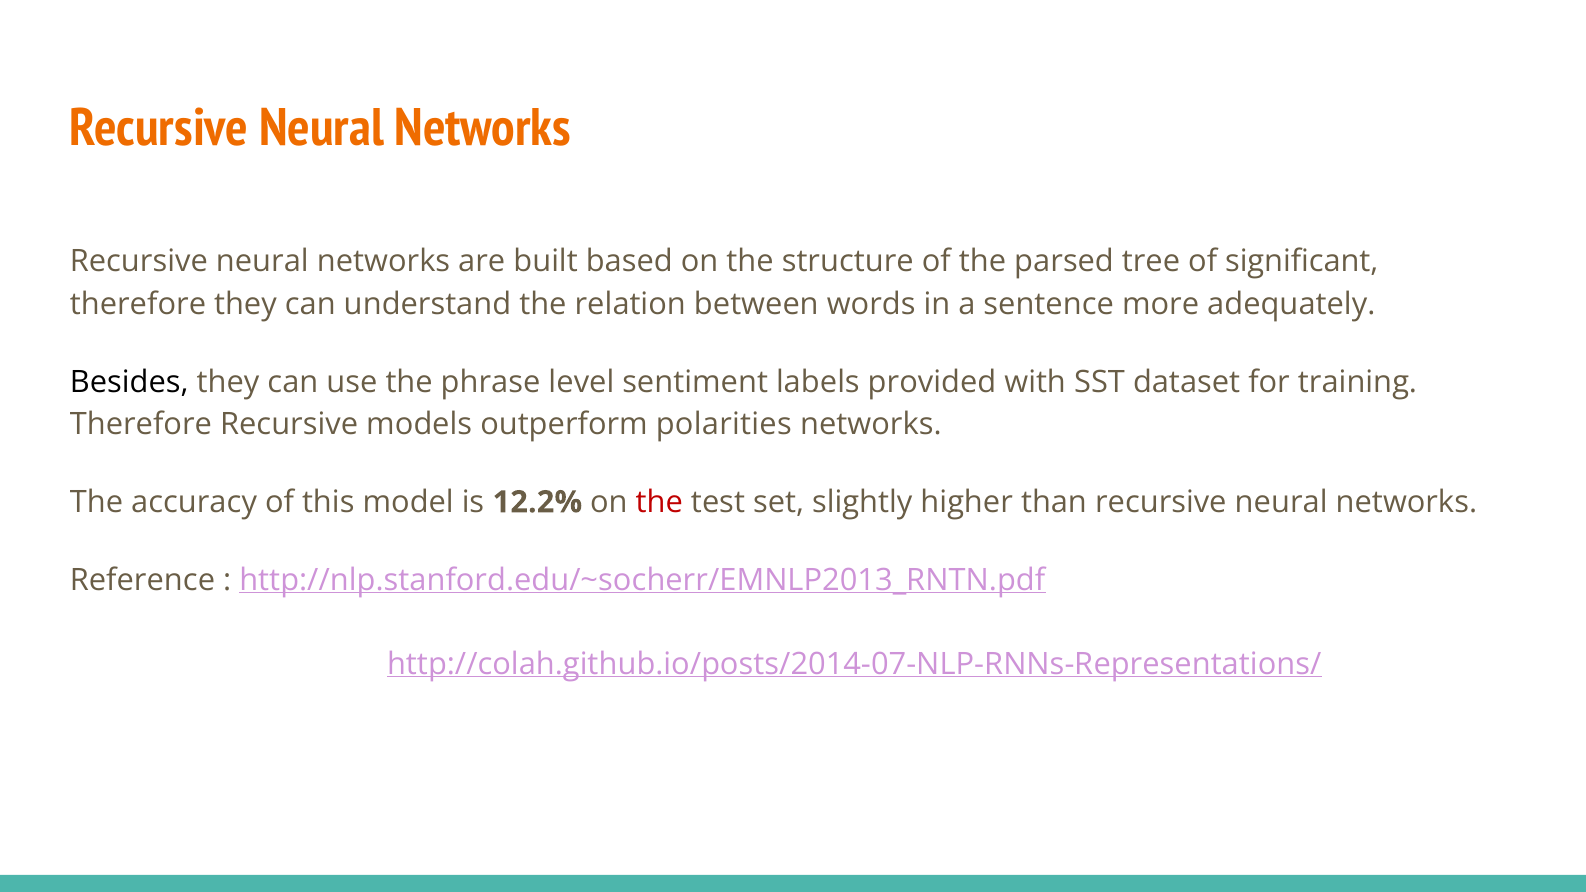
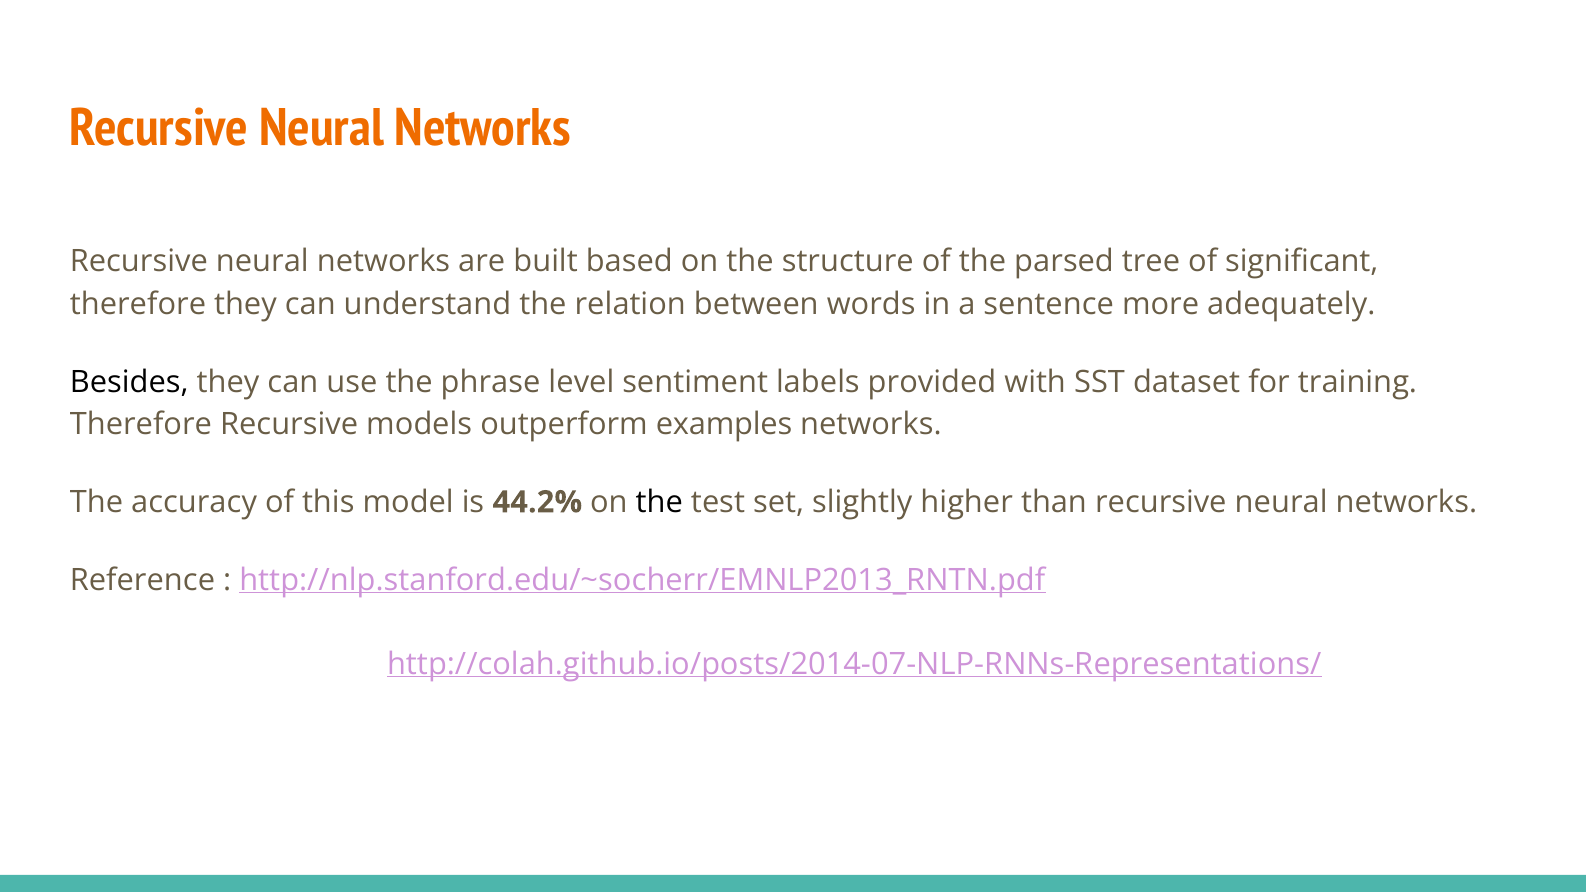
polarities: polarities -> examples
12.2%: 12.2% -> 44.2%
the at (659, 502) colour: red -> black
